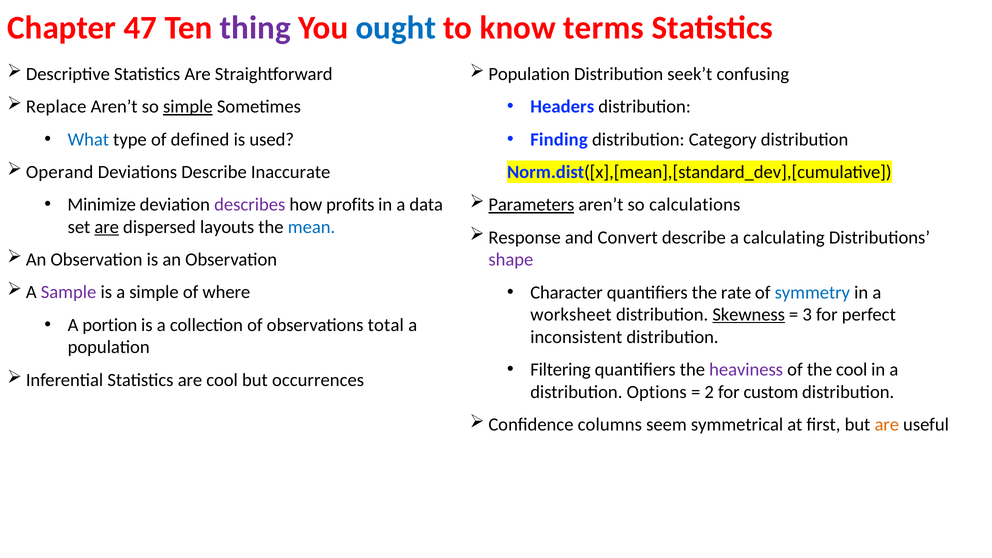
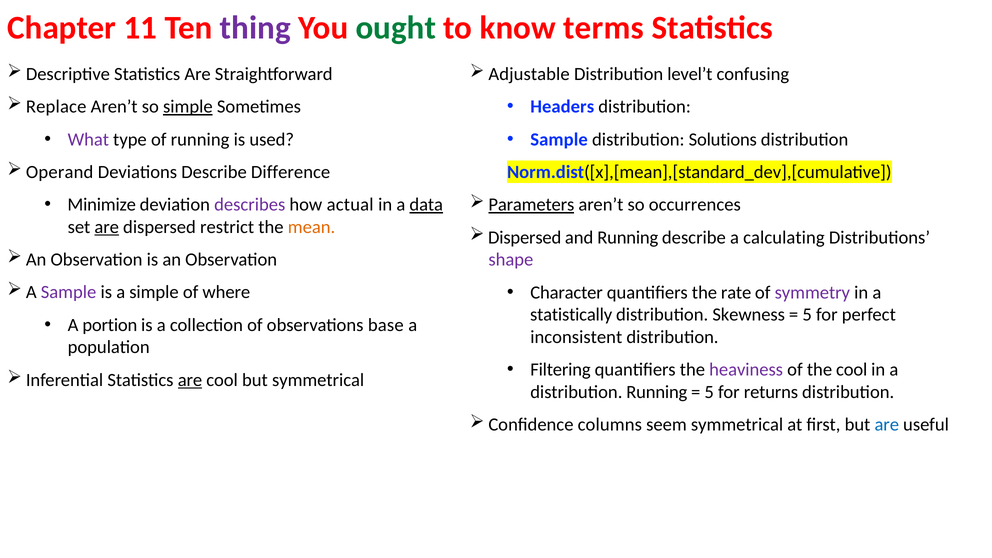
47: 47 -> 11
ought colour: blue -> green
Population at (529, 74): Population -> Adjustable
seek’t: seek’t -> level’t
What colour: blue -> purple
of defined: defined -> running
Finding at (559, 139): Finding -> Sample
Category: Category -> Solutions
Inaccurate: Inaccurate -> Difference
calculations: calculations -> occurrences
profits: profits -> actual
data underline: none -> present
layouts: layouts -> restrict
mean colour: blue -> orange
Response at (525, 237): Response -> Dispersed
and Convert: Convert -> Running
symmetry colour: blue -> purple
worksheet: worksheet -> statistically
Skewness underline: present -> none
3 at (807, 315): 3 -> 5
total: total -> base
are at (190, 380) underline: none -> present
but occurrences: occurrences -> symmetrical
distribution Options: Options -> Running
2 at (709, 392): 2 -> 5
custom: custom -> returns
are at (887, 425) colour: orange -> blue
